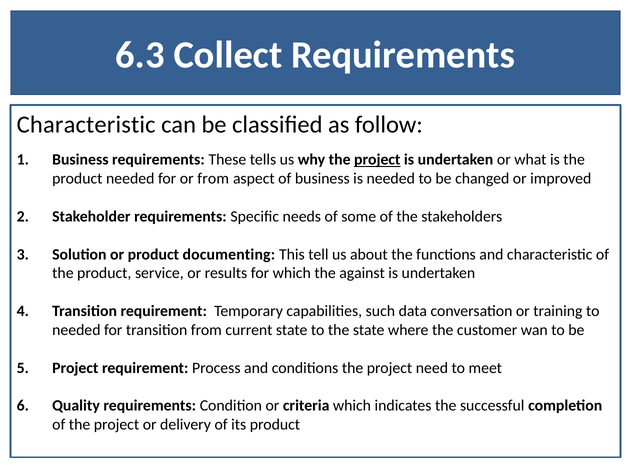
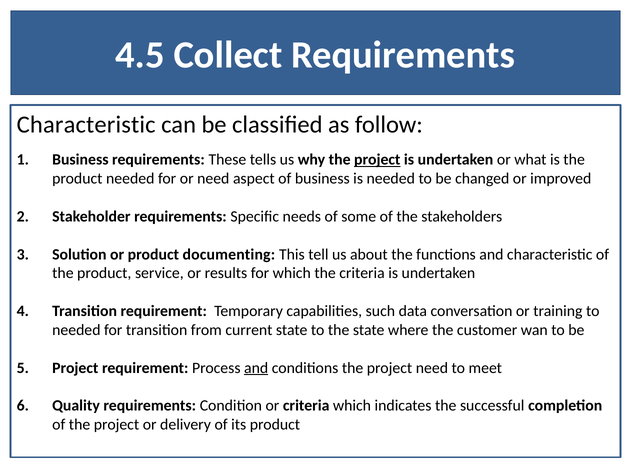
6.3: 6.3 -> 4.5
or from: from -> need
the against: against -> criteria
and at (256, 368) underline: none -> present
